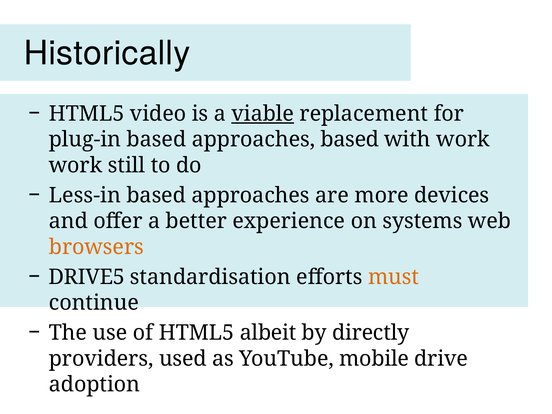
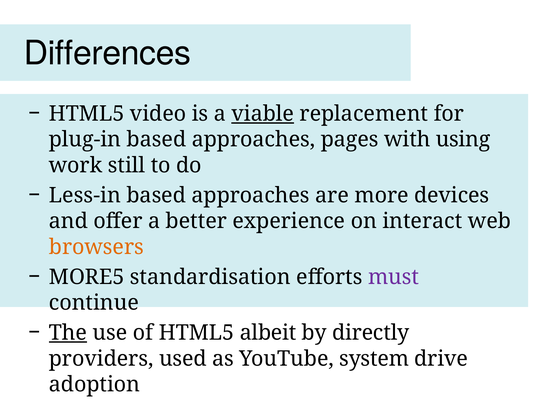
Historically: Historically -> Differences
approaches based: based -> pages
with work: work -> using
systems: systems -> interact
DRIVE5: DRIVE5 -> MORE5
must colour: orange -> purple
The underline: none -> present
mobile: mobile -> system
